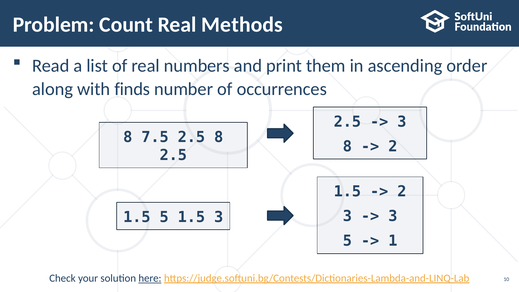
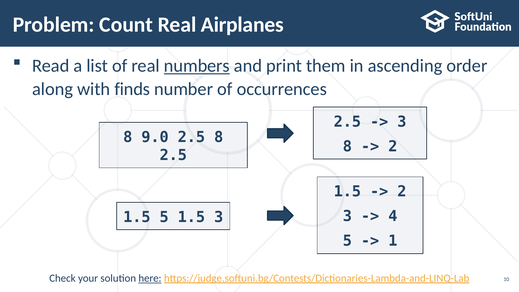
Methods: Methods -> Airplanes
numbers underline: none -> present
7.5: 7.5 -> 9.0
3 at (393, 216): 3 -> 4
